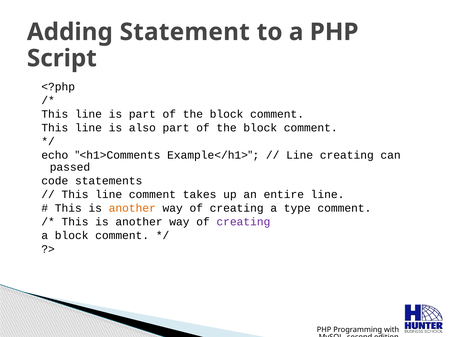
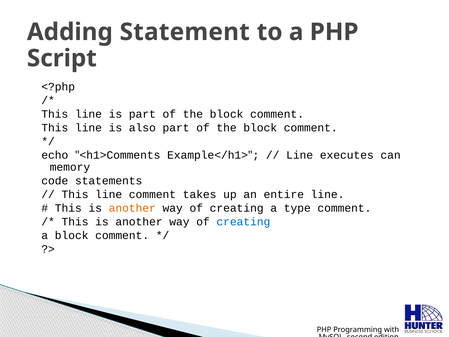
Line creating: creating -> executes
passed: passed -> memory
creating at (243, 222) colour: purple -> blue
